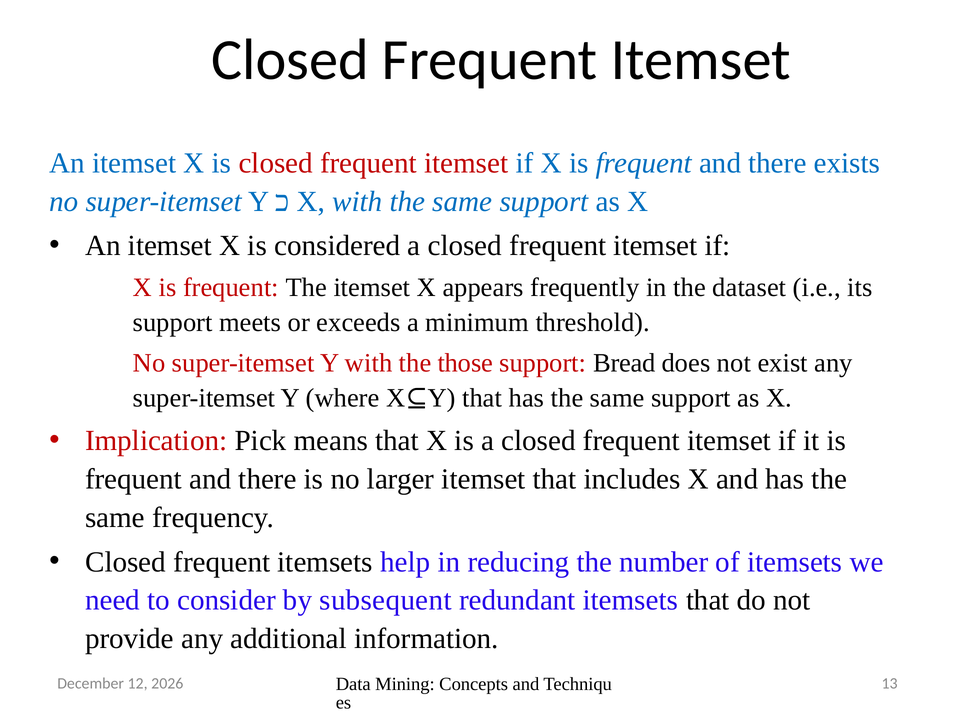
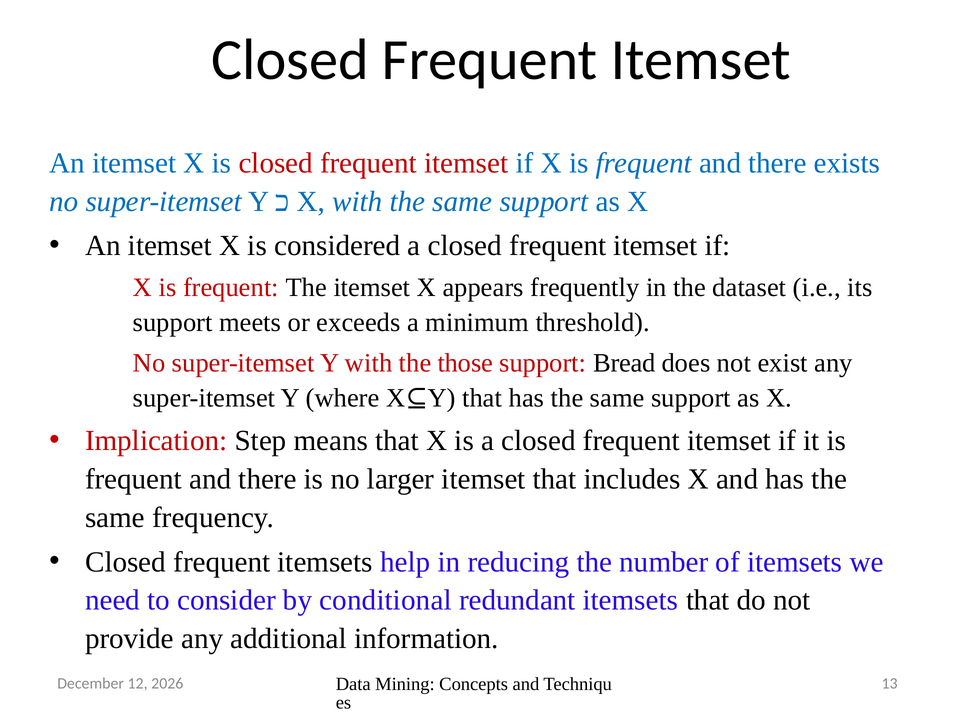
Pick: Pick -> Step
subsequent: subsequent -> conditional
